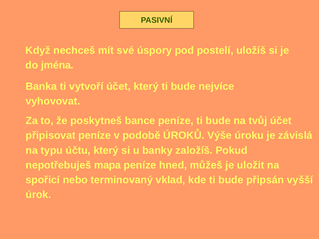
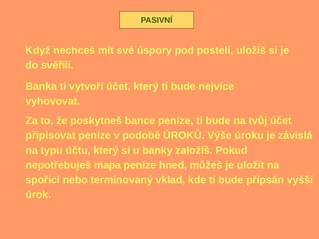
jména: jména -> svěřili
